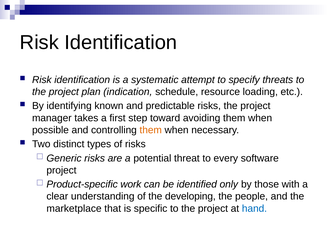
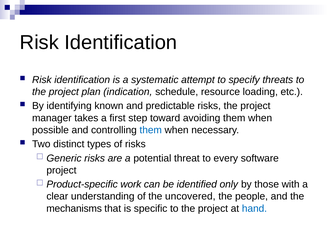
them at (151, 130) colour: orange -> blue
developing: developing -> uncovered
marketplace: marketplace -> mechanisms
